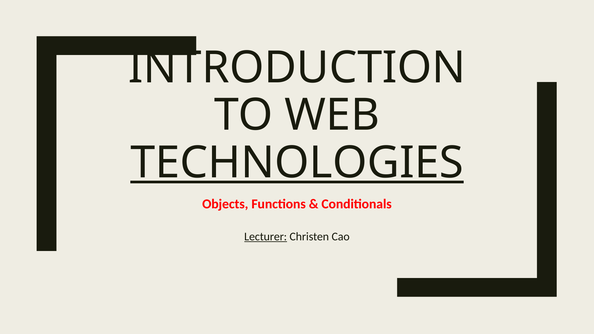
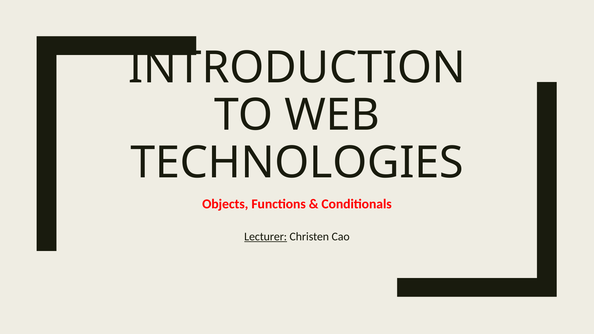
TECHNOLOGIES underline: present -> none
